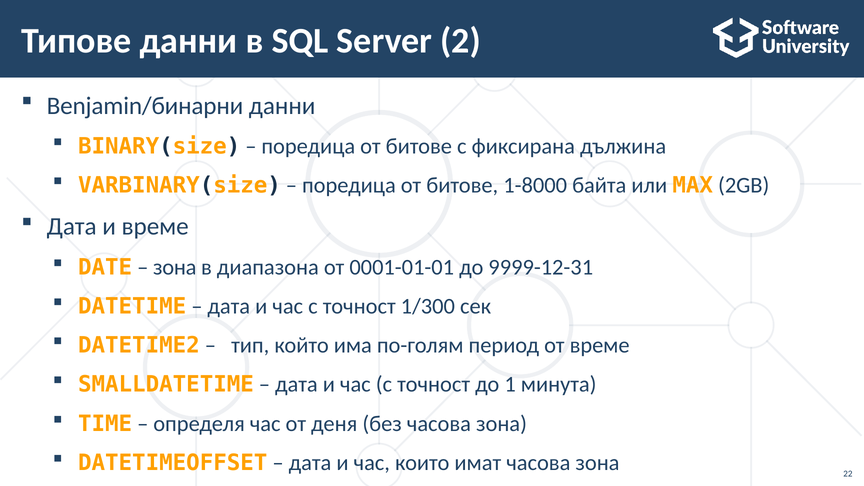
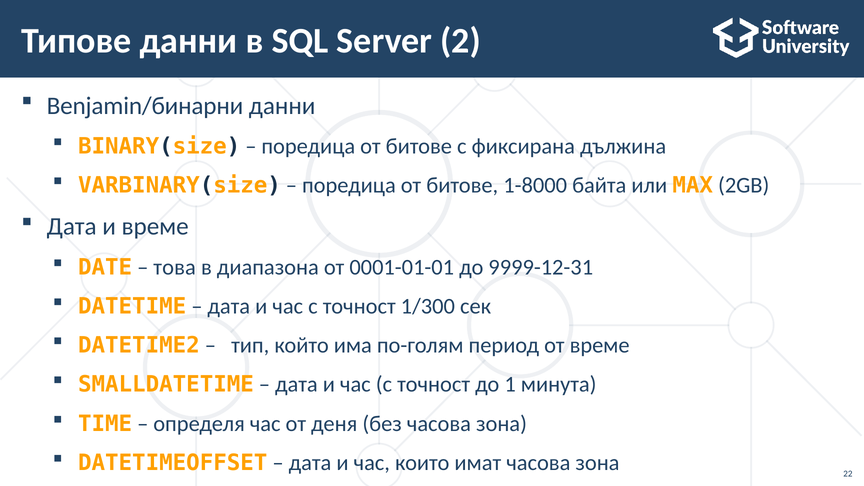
зона at (175, 267): зона -> това
